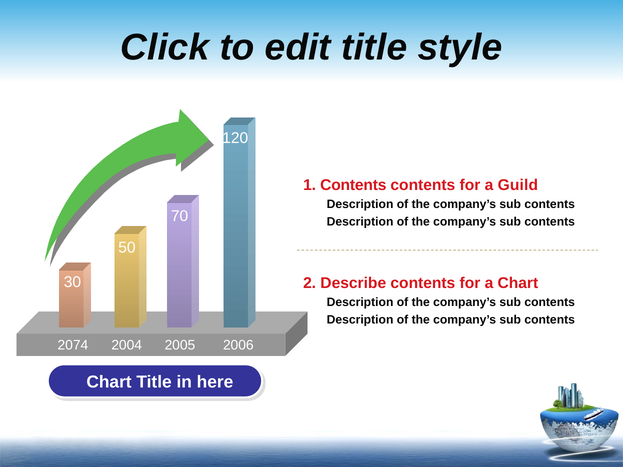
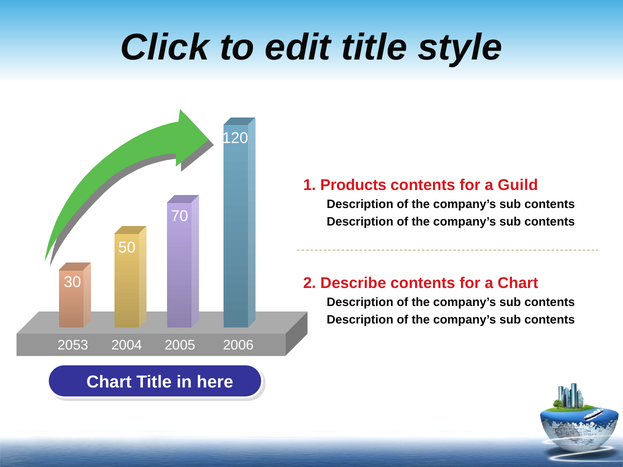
1 Contents: Contents -> Products
2074: 2074 -> 2053
